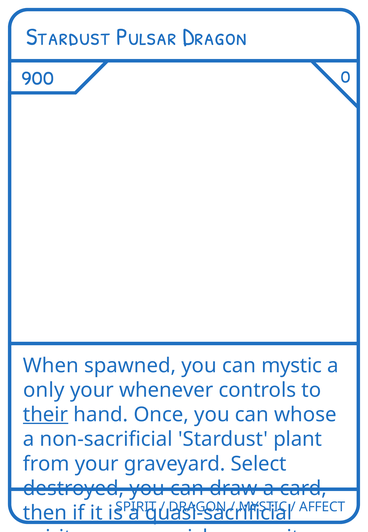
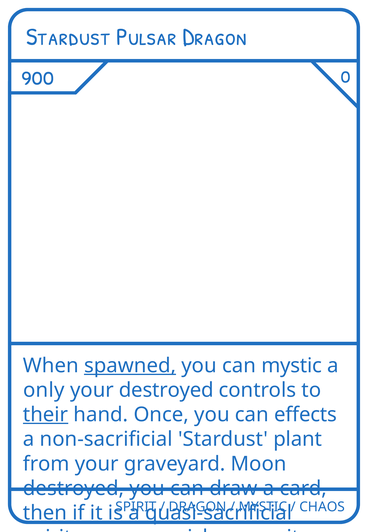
spawned underline: none -> present
your whenever: whenever -> destroyed
whose: whose -> effects
Select: Select -> Moon
AFFECT: AFFECT -> CHAOS
